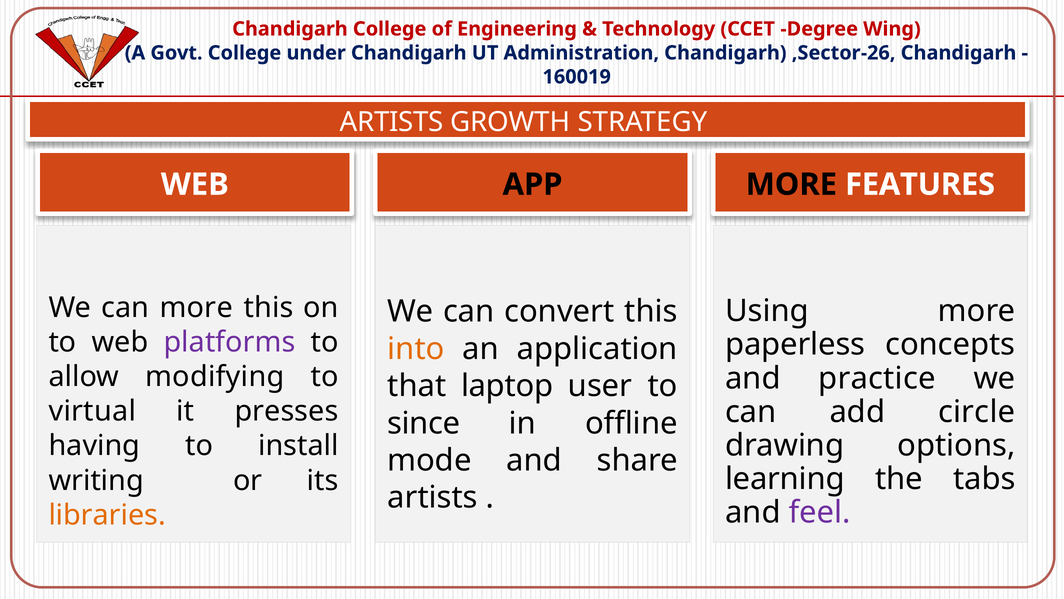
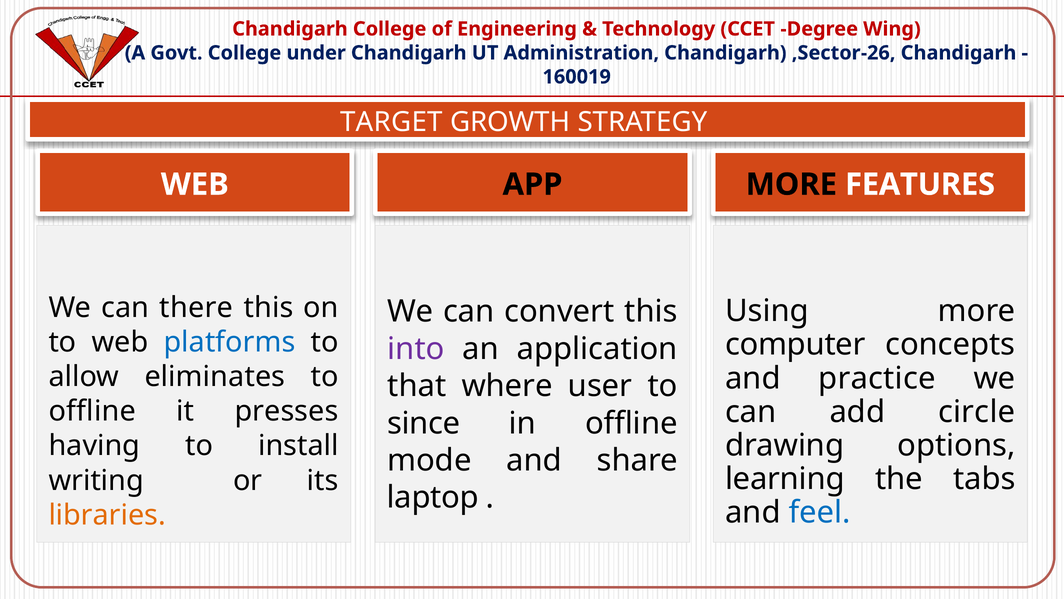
ARTISTS at (392, 122): ARTISTS -> TARGET
can more: more -> there
platforms colour: purple -> blue
paperless: paperless -> computer
into colour: orange -> purple
modifying: modifying -> eliminates
laptop: laptop -> where
virtual at (92, 411): virtual -> offline
artists at (433, 497): artists -> laptop
feel colour: purple -> blue
